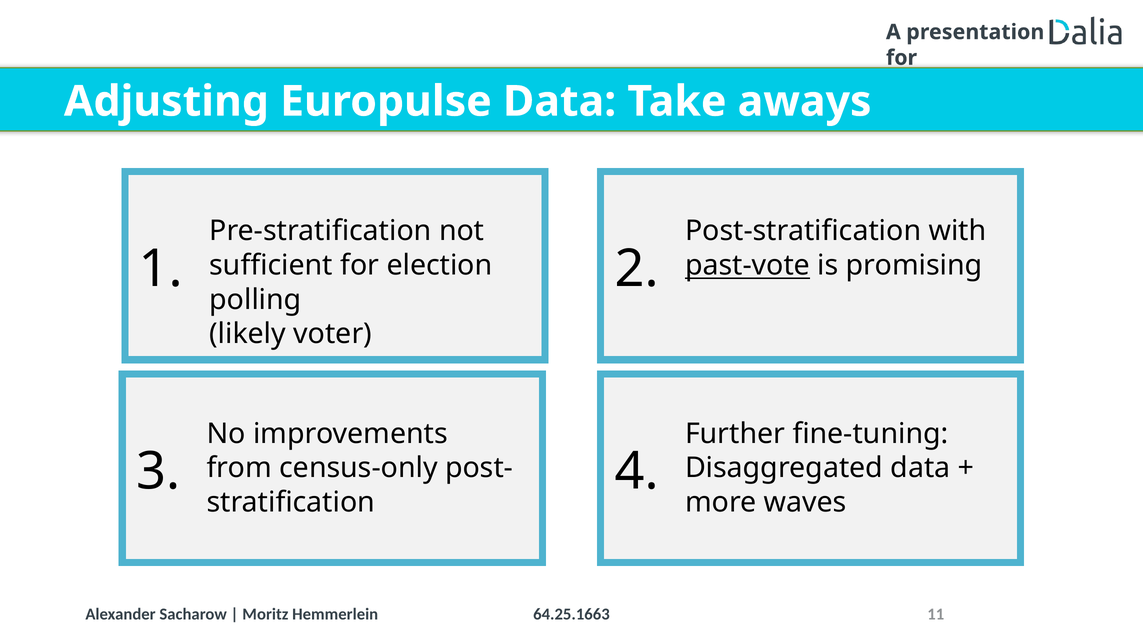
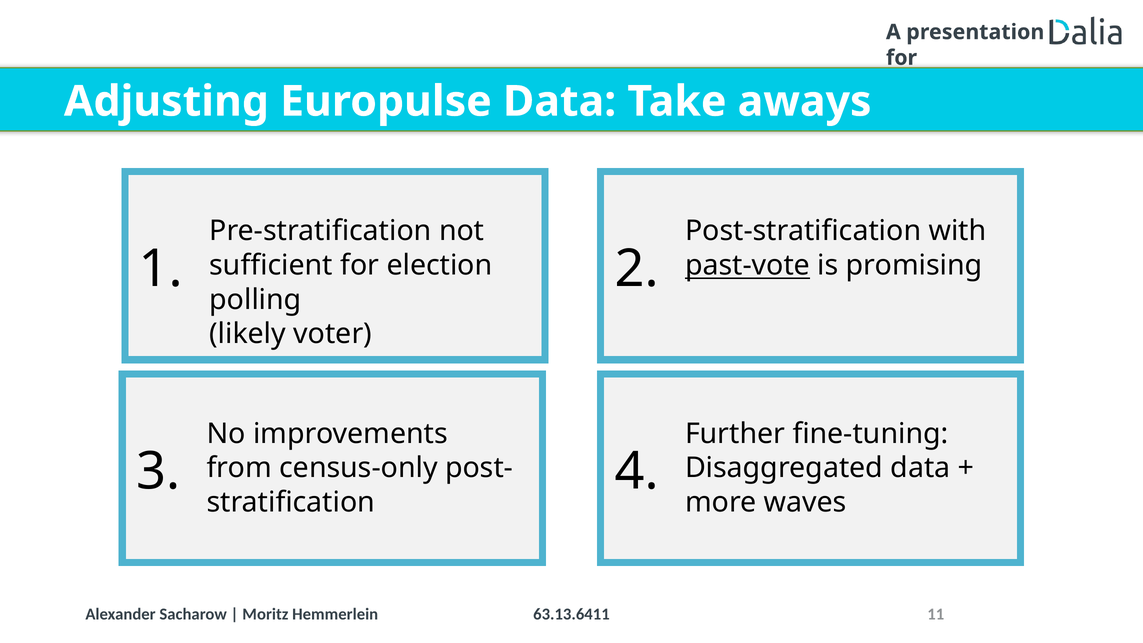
64.25.1663: 64.25.1663 -> 63.13.6411
